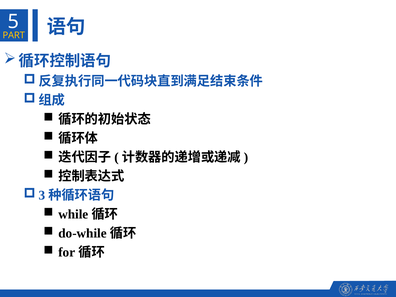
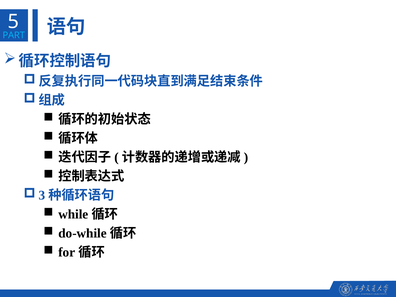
PART colour: yellow -> light blue
